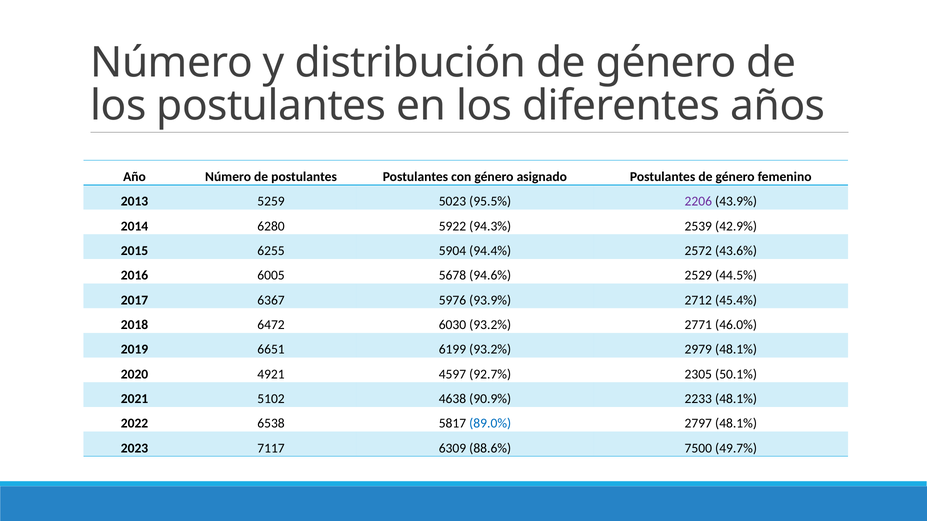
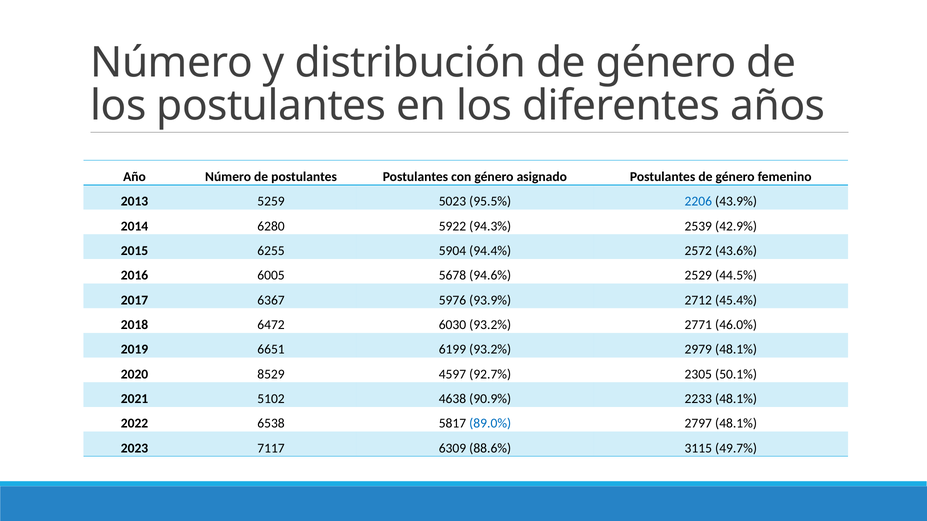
2206 colour: purple -> blue
4921: 4921 -> 8529
7500: 7500 -> 3115
